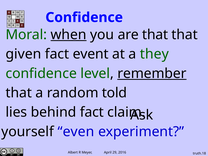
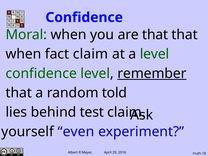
when at (69, 35) underline: present -> none
given at (23, 54): given -> when
fact event: event -> claim
a they: they -> level
behind fact: fact -> test
